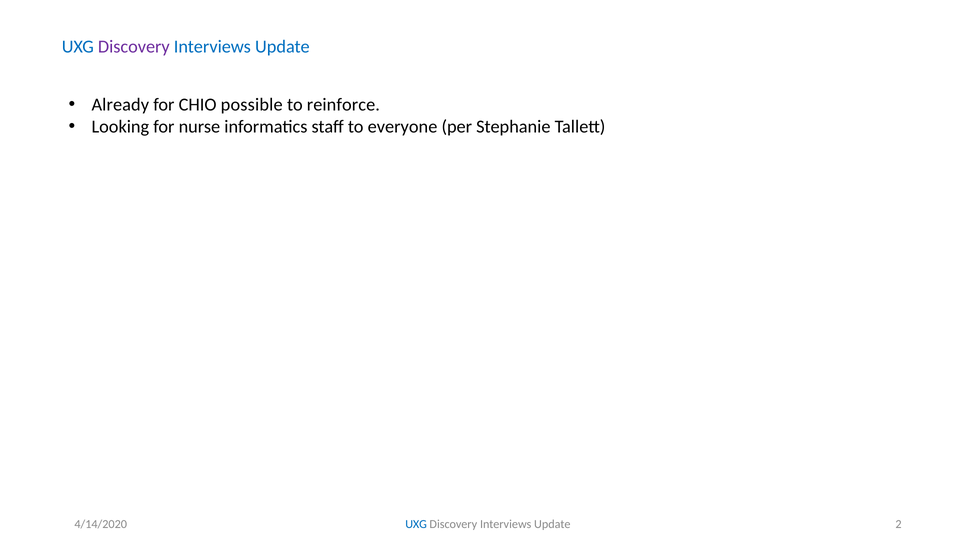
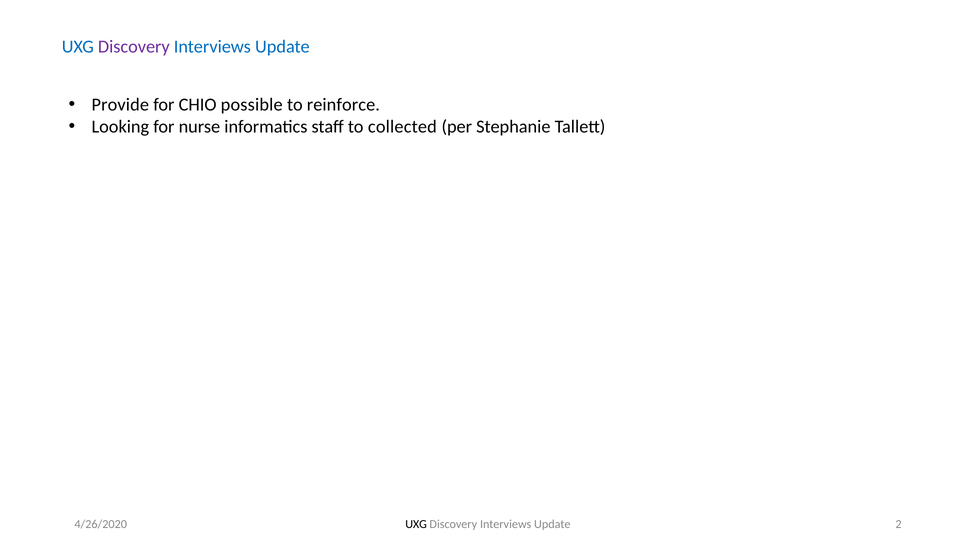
Already: Already -> Provide
everyone: everyone -> collected
UXG at (416, 524) colour: blue -> black
4/14/2020: 4/14/2020 -> 4/26/2020
